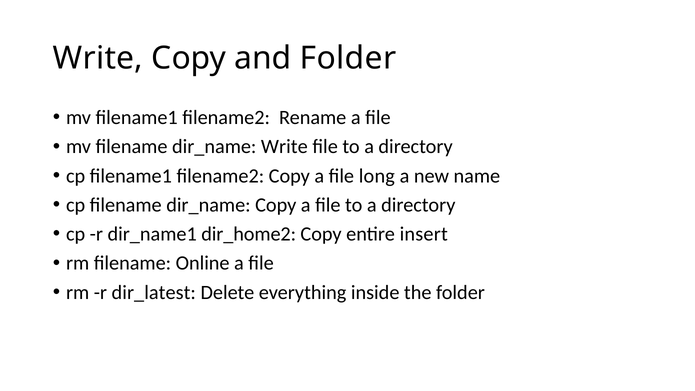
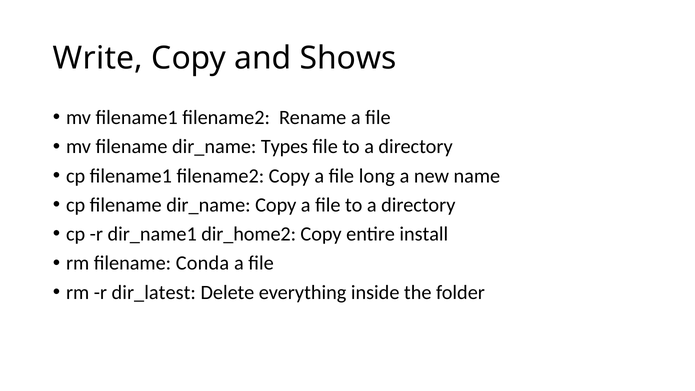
and Folder: Folder -> Shows
dir_name Write: Write -> Types
insert: insert -> install
Online: Online -> Conda
